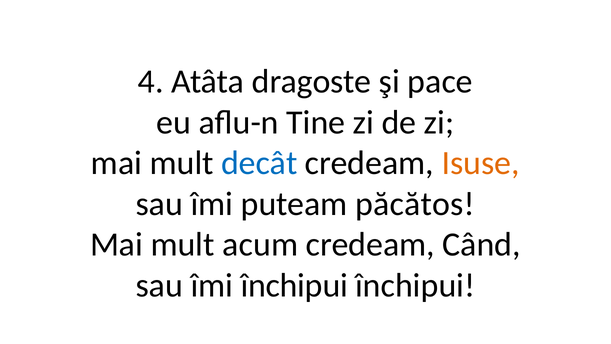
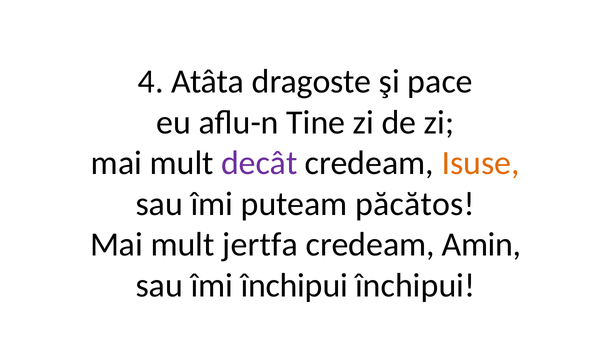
decât colour: blue -> purple
acum: acum -> jertfa
Când: Când -> Amin
